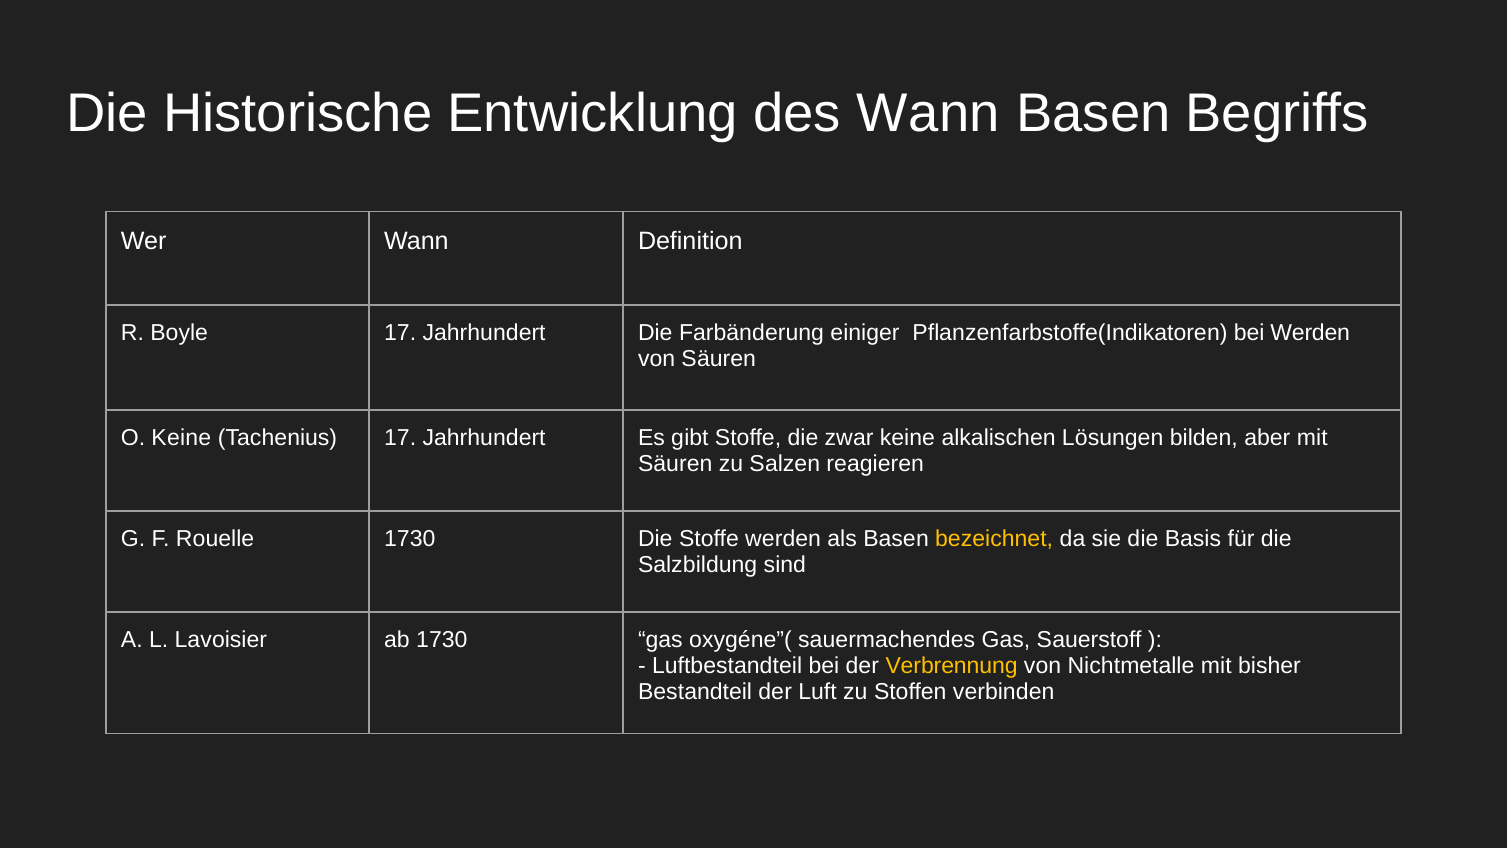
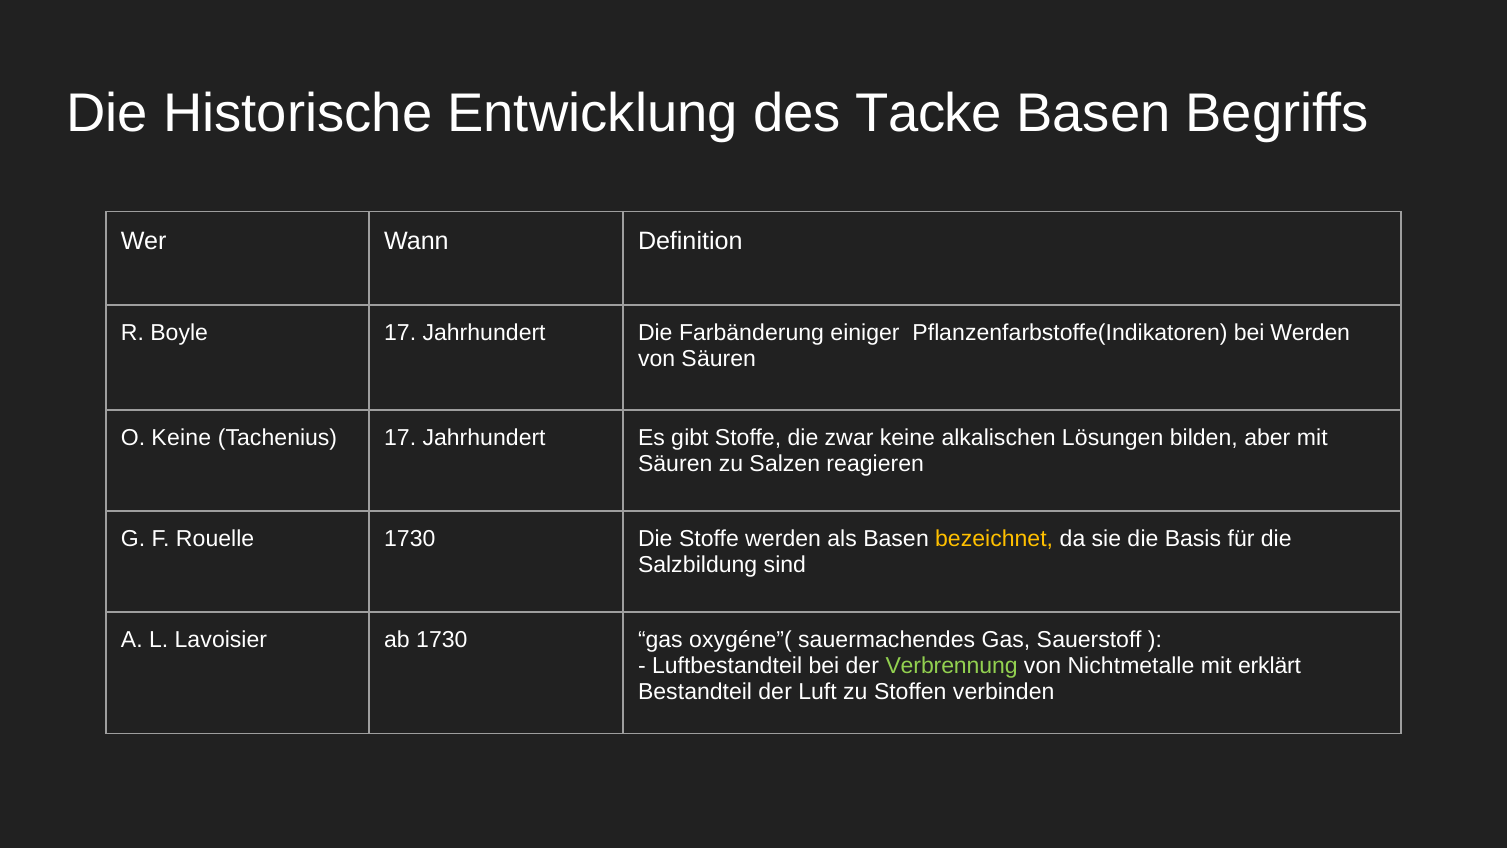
des Wann: Wann -> Tacke
Verbrennung colour: yellow -> light green
bisher: bisher -> erklärt
